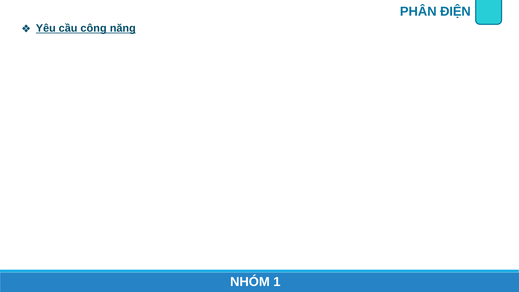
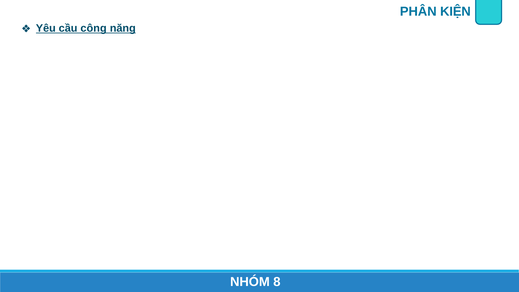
ĐIỆN: ĐIỆN -> KIỆN
1: 1 -> 8
